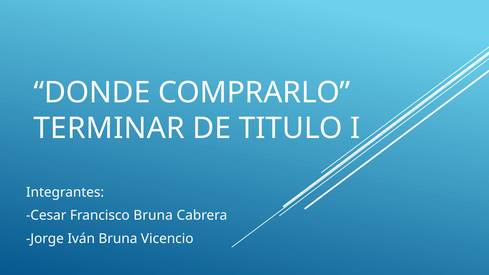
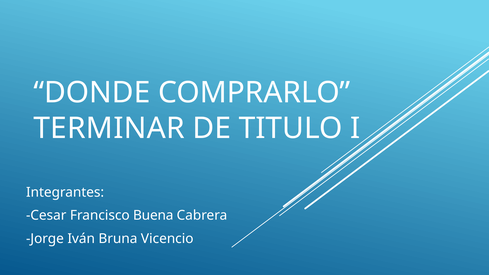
Francisco Bruna: Bruna -> Buena
